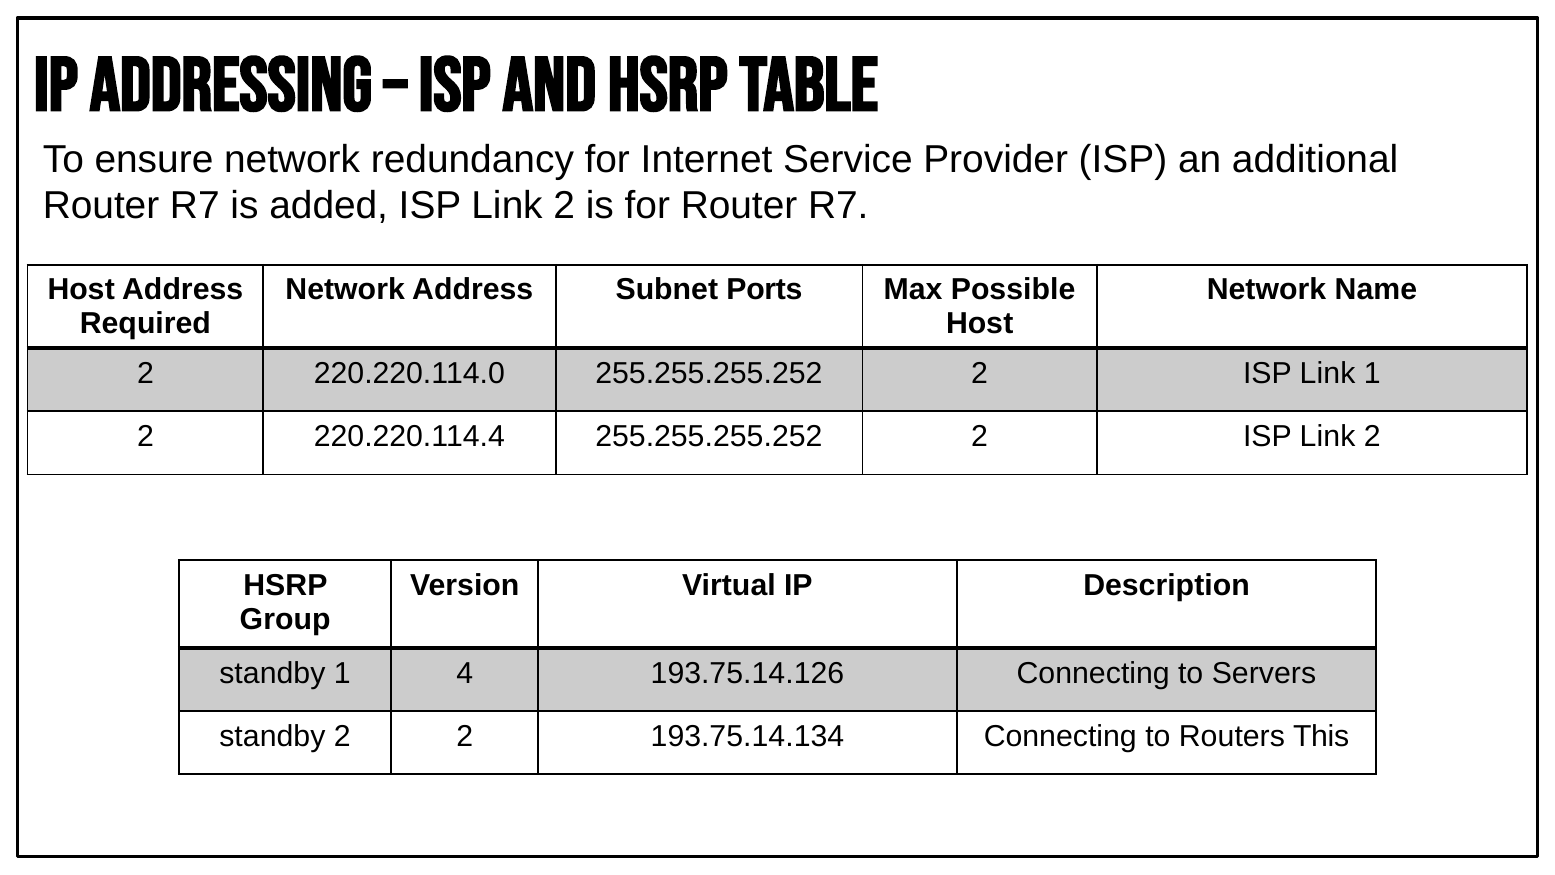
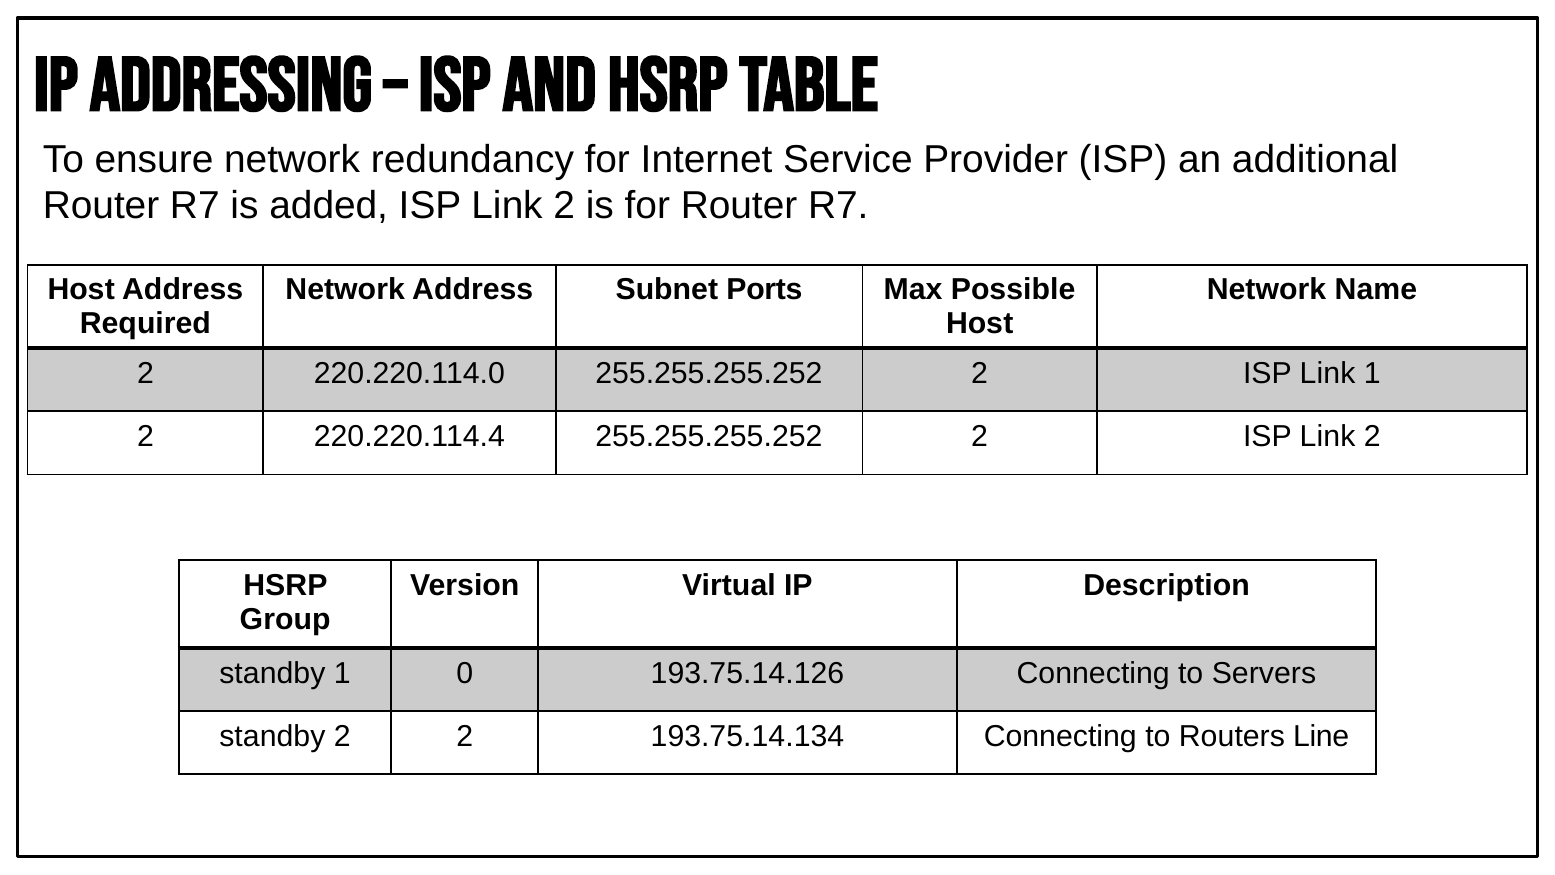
4: 4 -> 0
This: This -> Line
